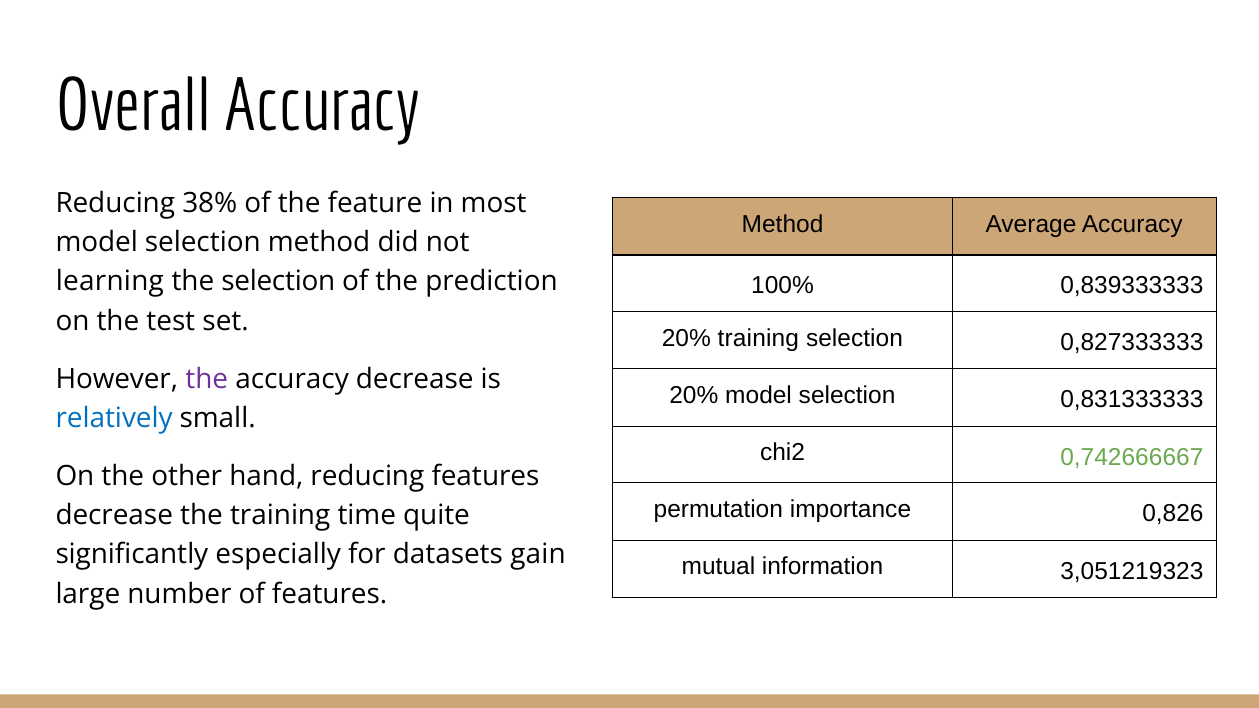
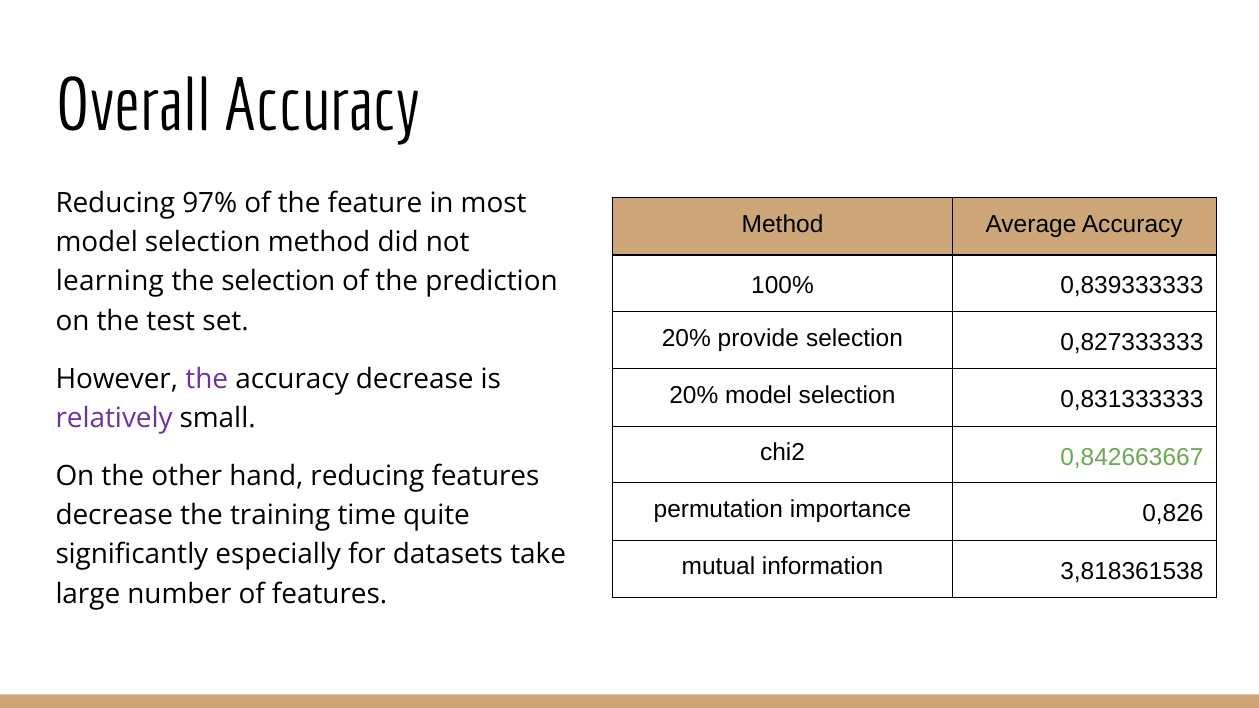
38%: 38% -> 97%
20% training: training -> provide
relatively colour: blue -> purple
0,742666667: 0,742666667 -> 0,842663667
gain: gain -> take
3,051219323: 3,051219323 -> 3,818361538
